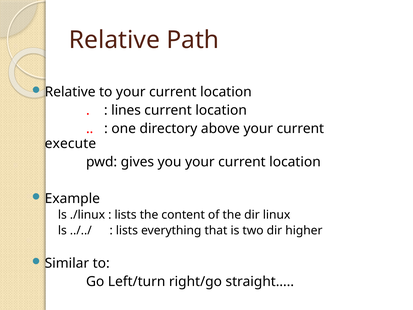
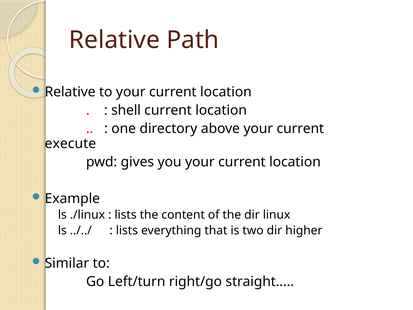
lines: lines -> shell
